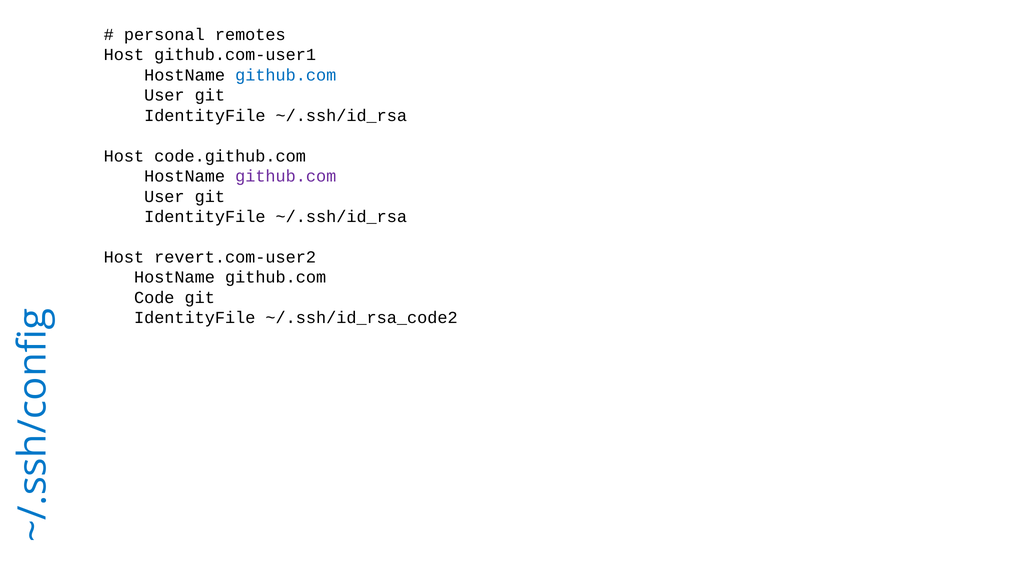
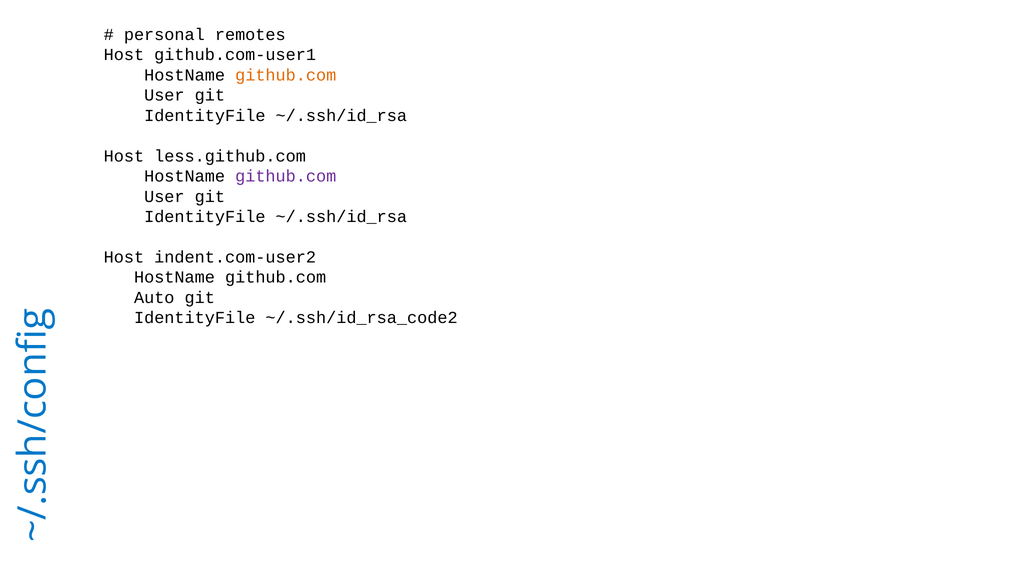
github.com at (286, 75) colour: blue -> orange
code.github.com: code.github.com -> less.github.com
revert.com-user2: revert.com-user2 -> indent.com-user2
Code: Code -> Auto
